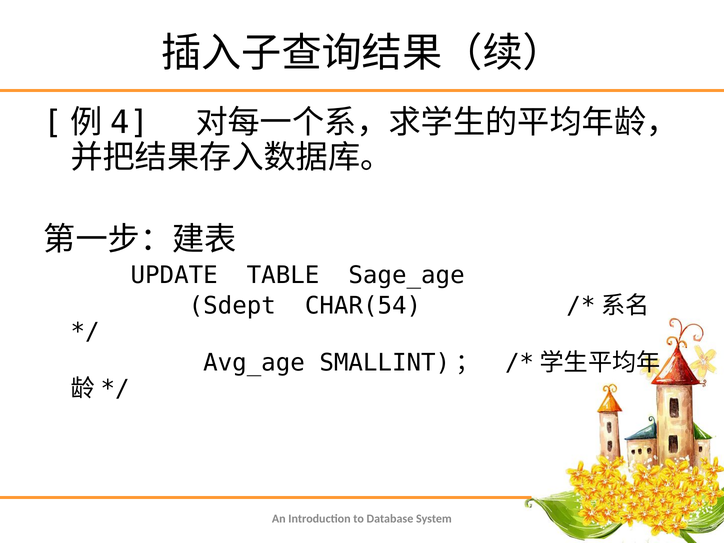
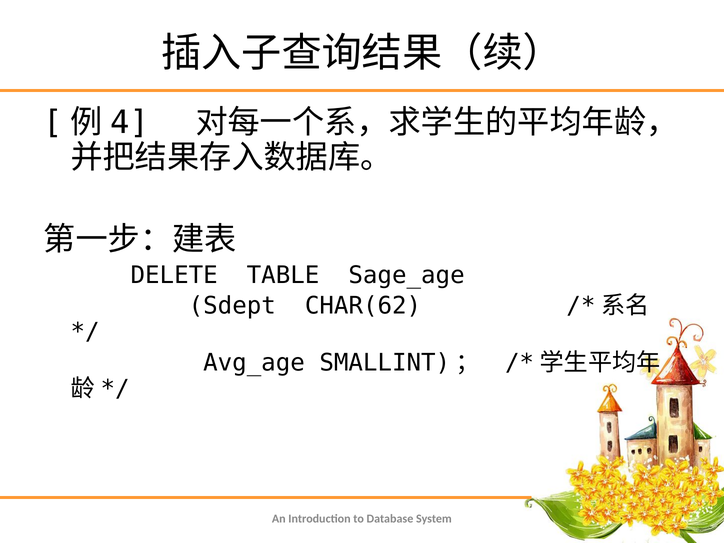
UPDATE: UPDATE -> DELETE
CHAR(54: CHAR(54 -> CHAR(62
